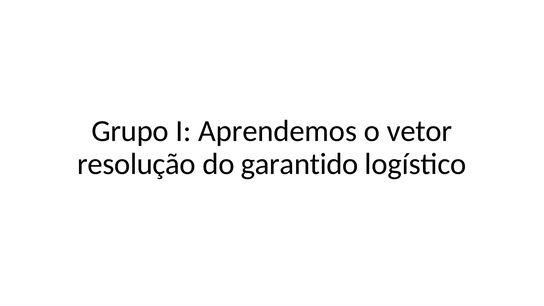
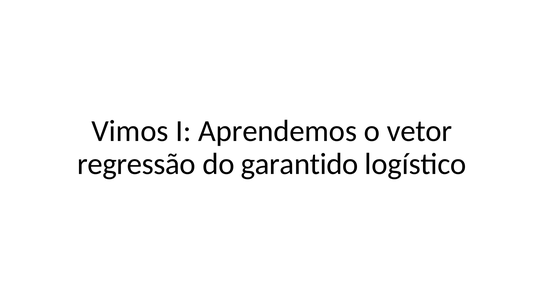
Grupo: Grupo -> Vimos
resolução: resolução -> regressão
